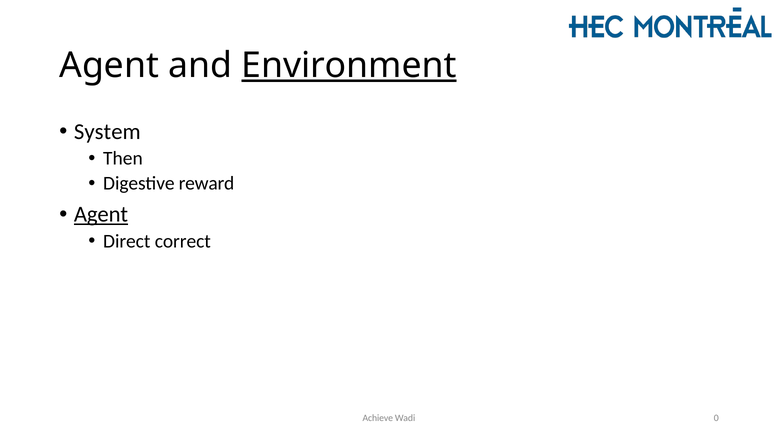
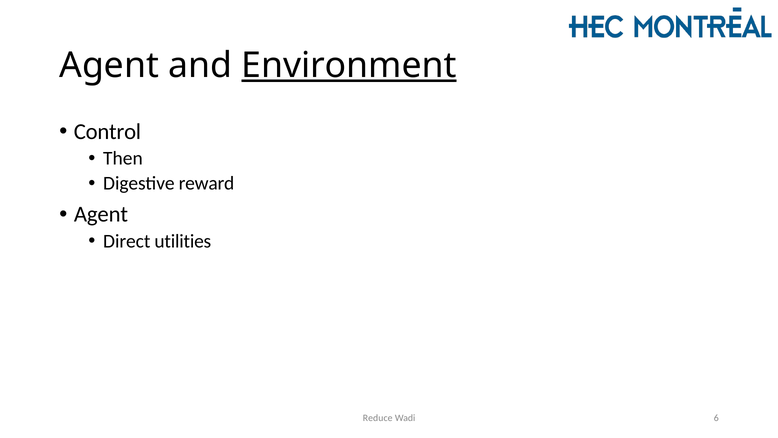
System: System -> Control
Agent at (101, 214) underline: present -> none
correct: correct -> utilities
Achieve: Achieve -> Reduce
0: 0 -> 6
